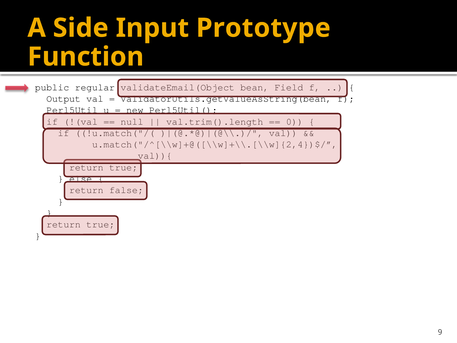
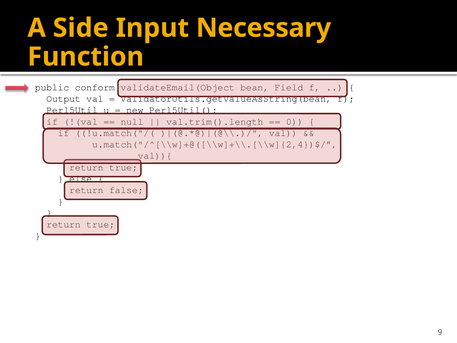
Prototype: Prototype -> Necessary
regular: regular -> conform
